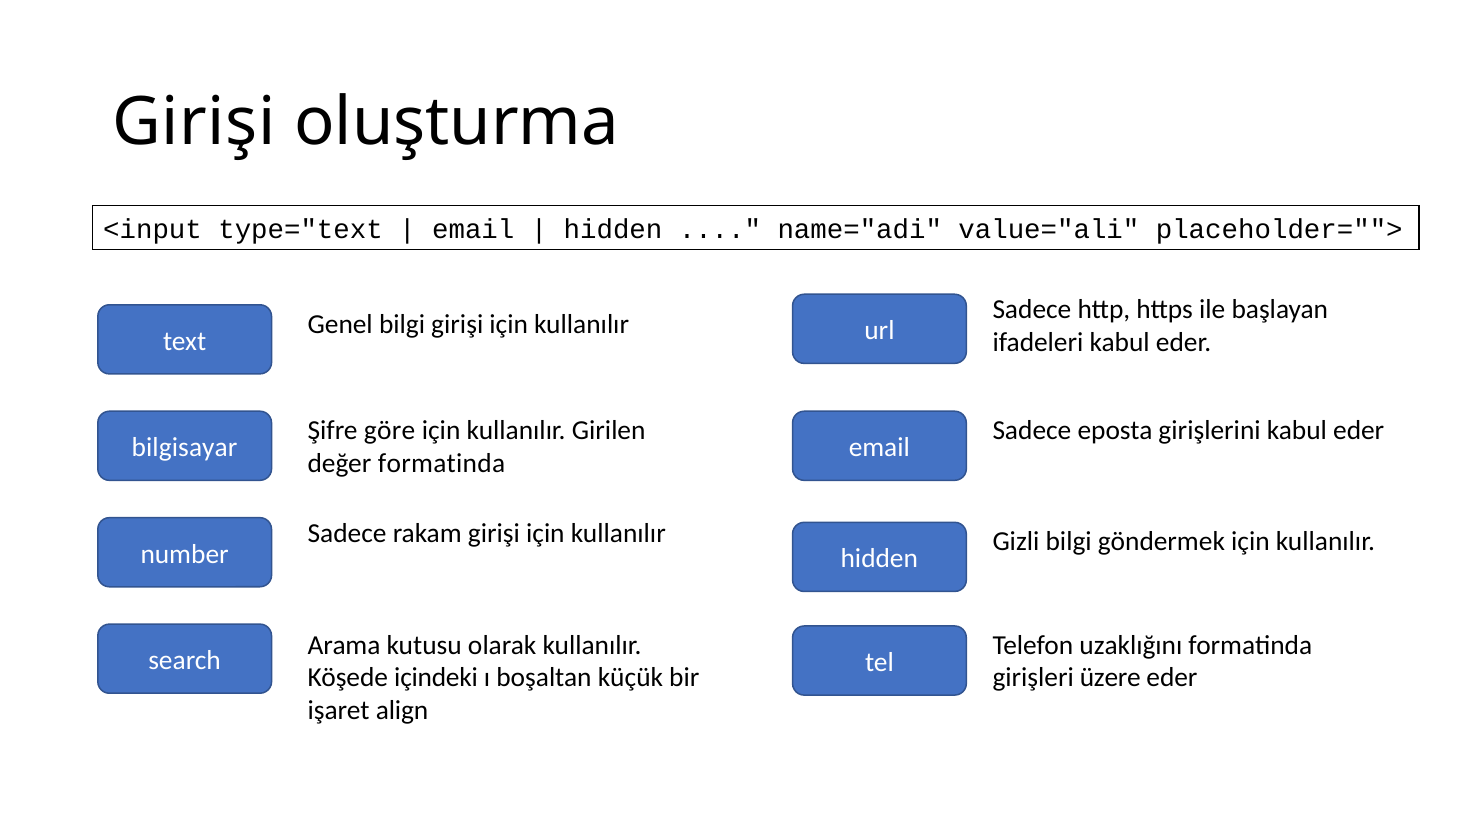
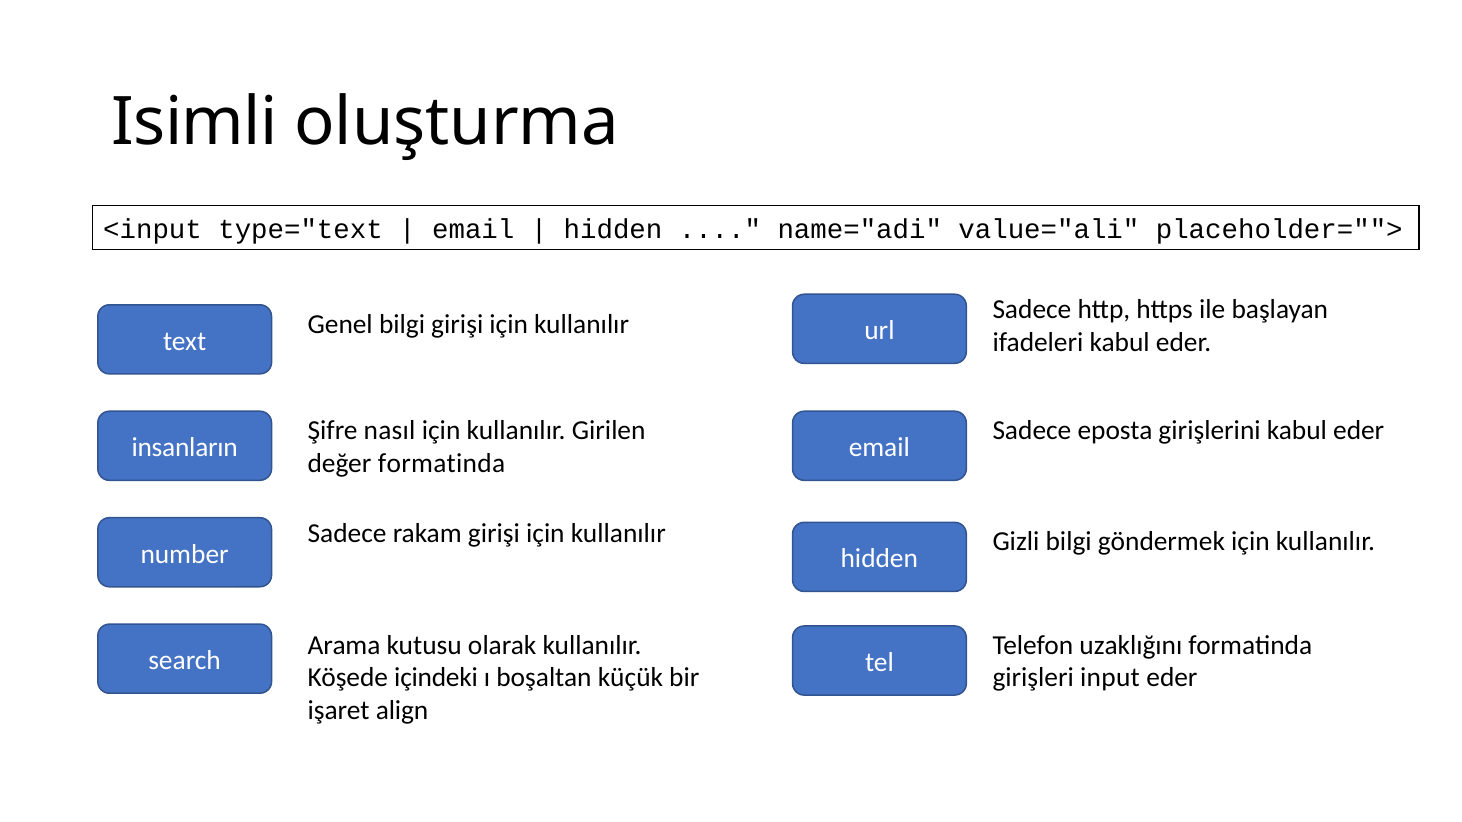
Girişi at (194, 123): Girişi -> Isimli
göre: göre -> nasıl
bilgisayar: bilgisayar -> insanların
üzere: üzere -> input
